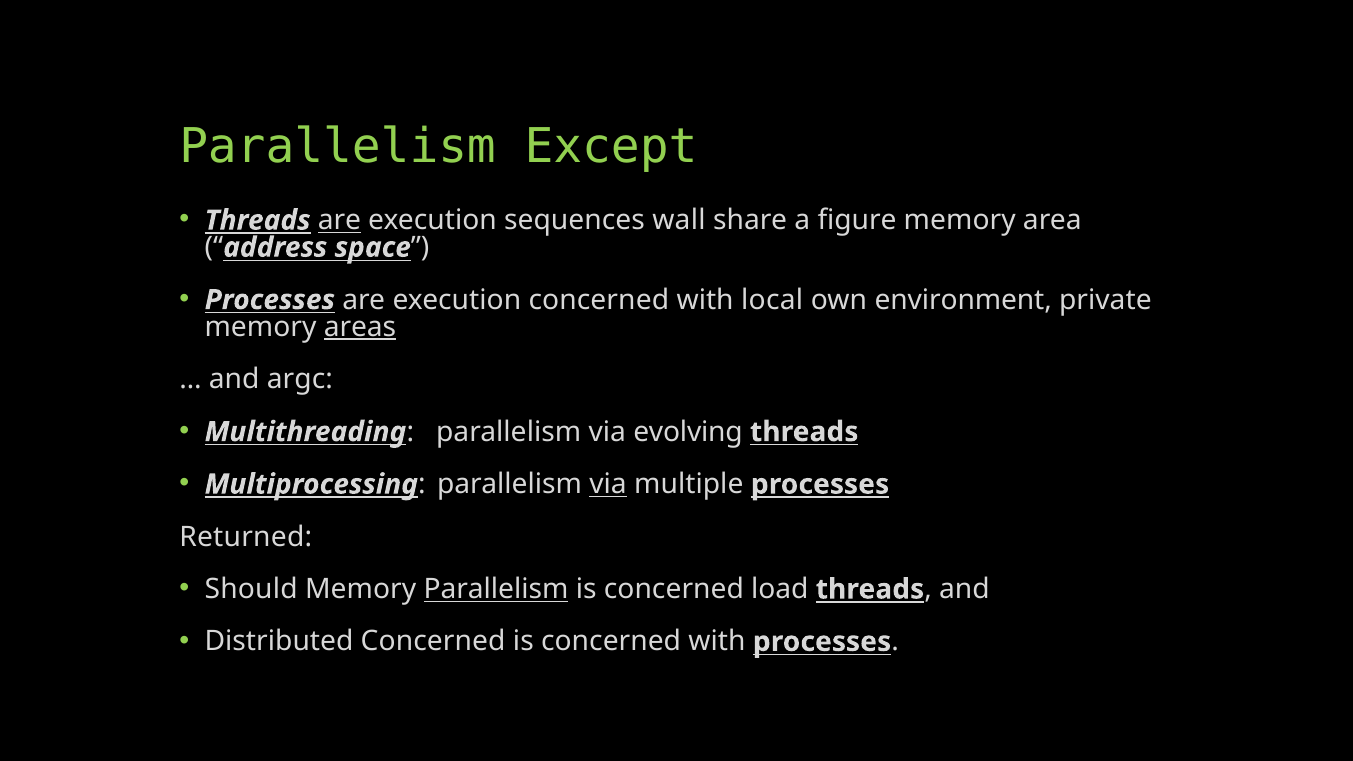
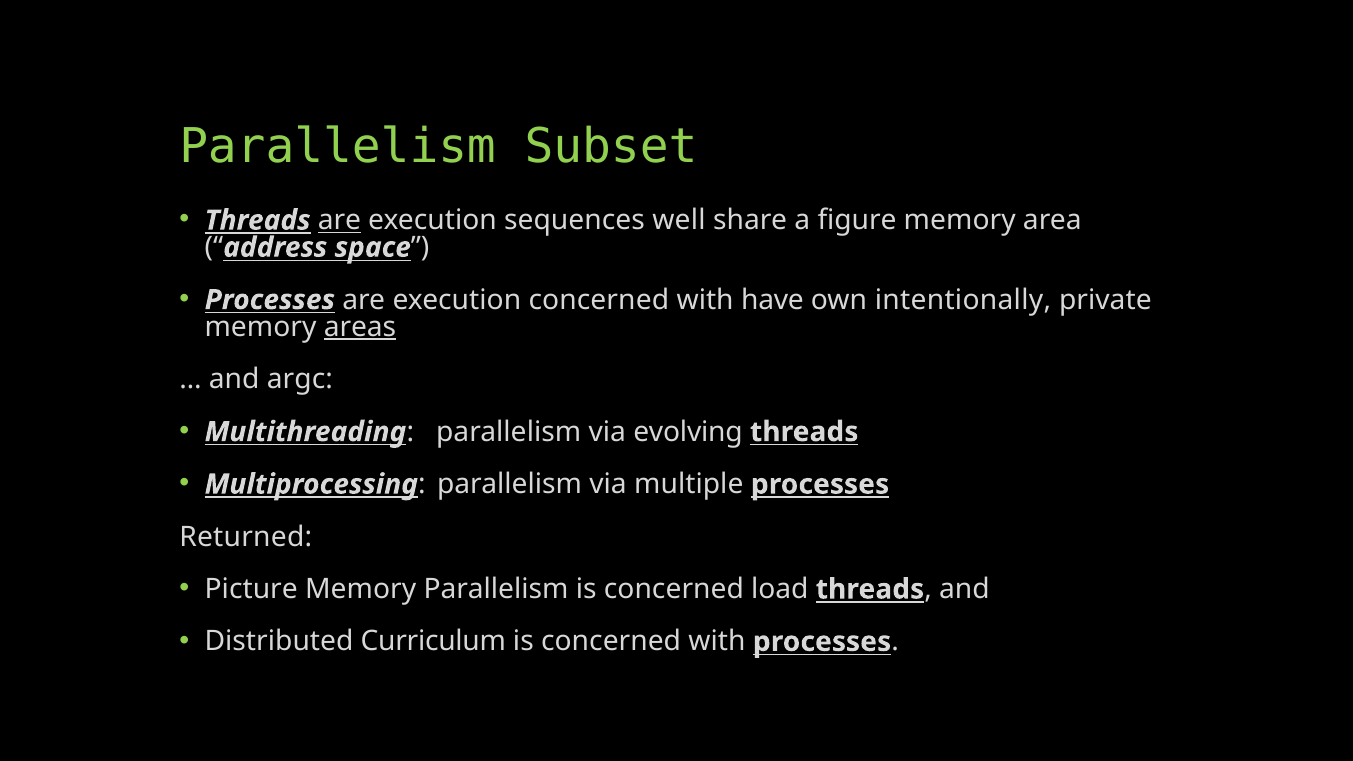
Except: Except -> Subset
wall: wall -> well
local: local -> have
environment: environment -> intentionally
via at (608, 484) underline: present -> none
Should: Should -> Picture
Parallelism at (496, 589) underline: present -> none
Distributed Concerned: Concerned -> Curriculum
